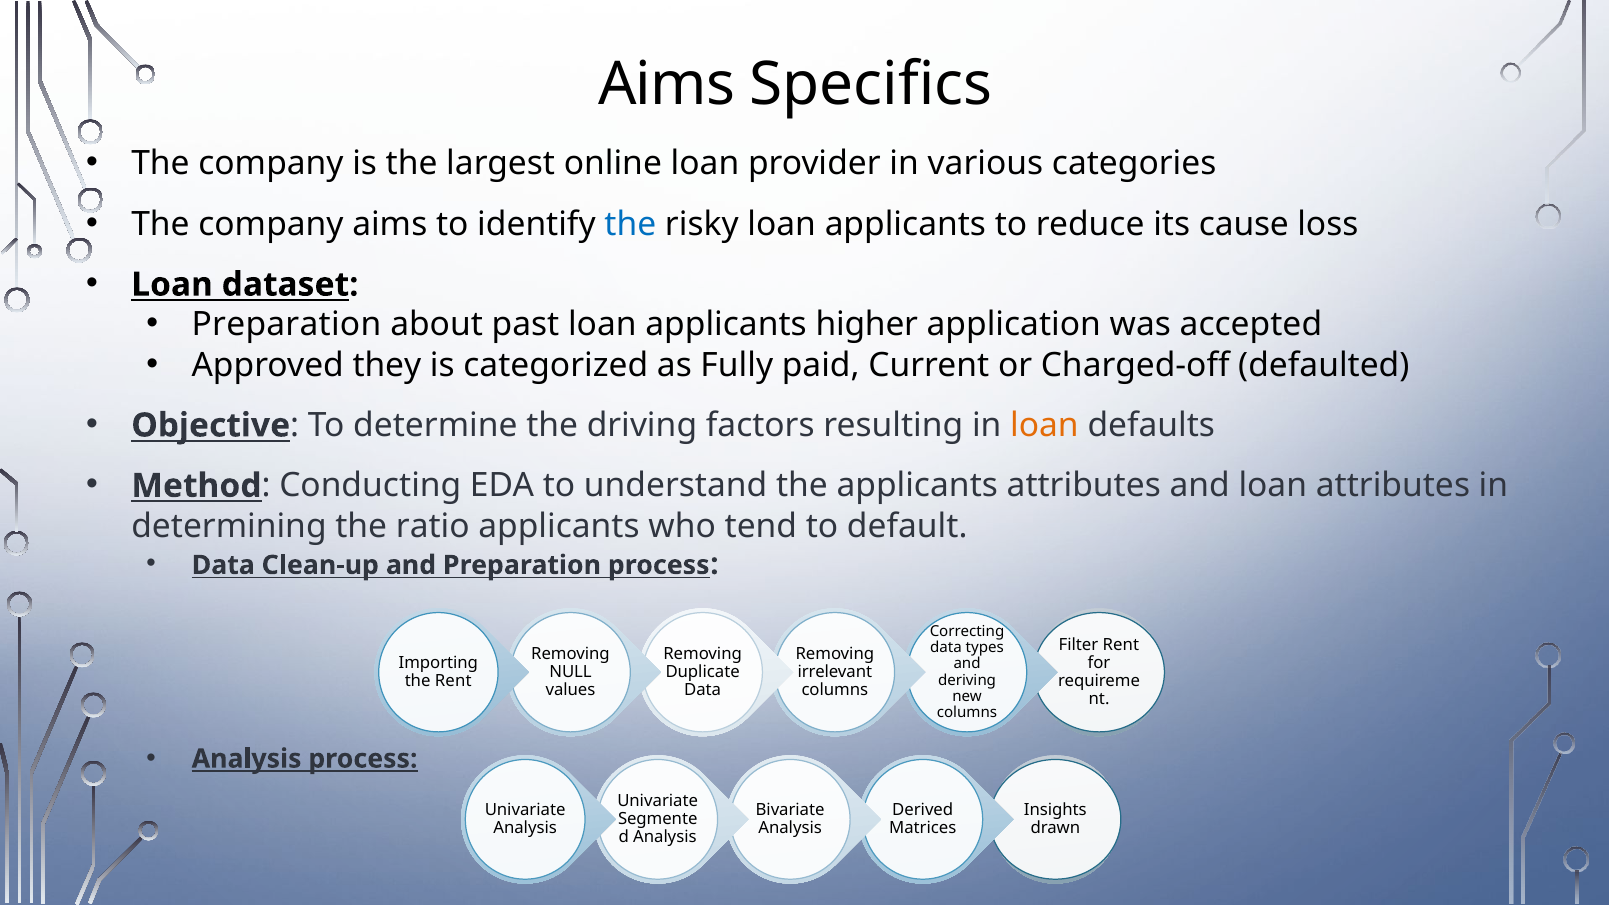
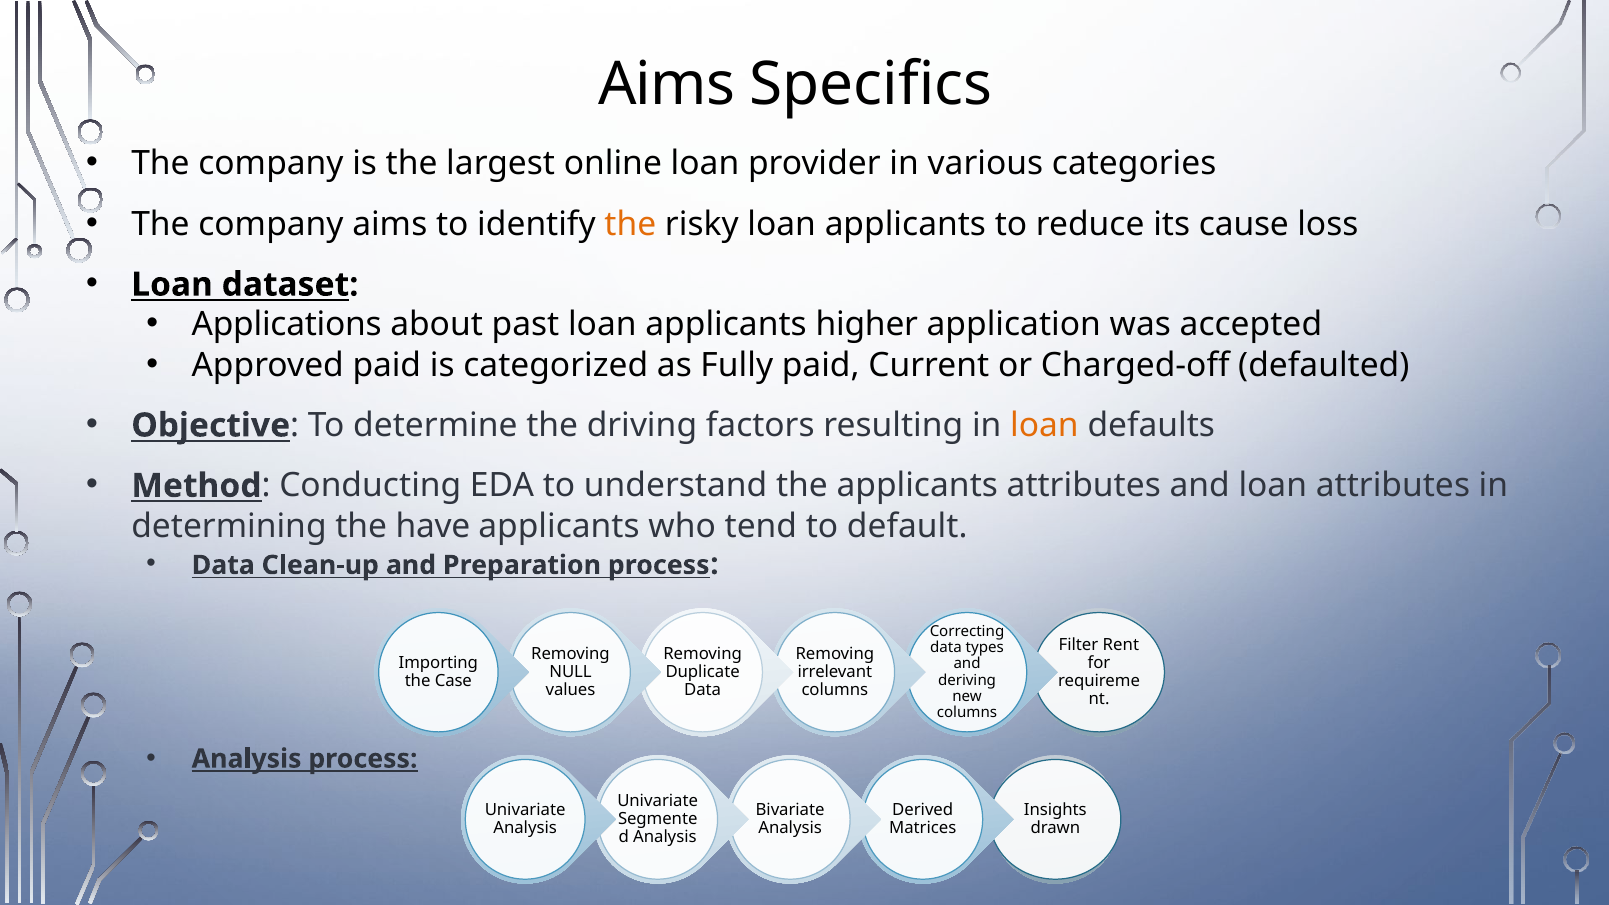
the at (630, 224) colour: blue -> orange
Preparation at (286, 325): Preparation -> Applications
Approved they: they -> paid
ratio: ratio -> have
the Rent: Rent -> Case
